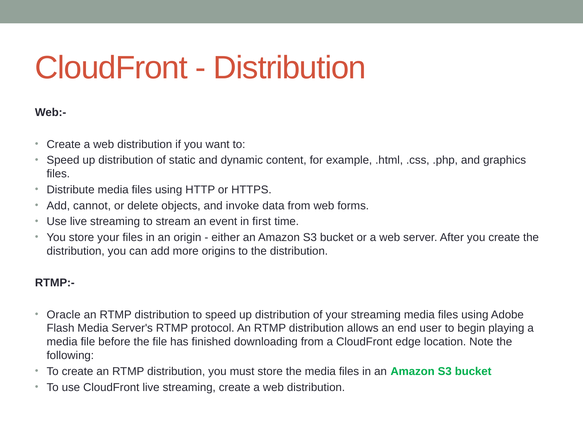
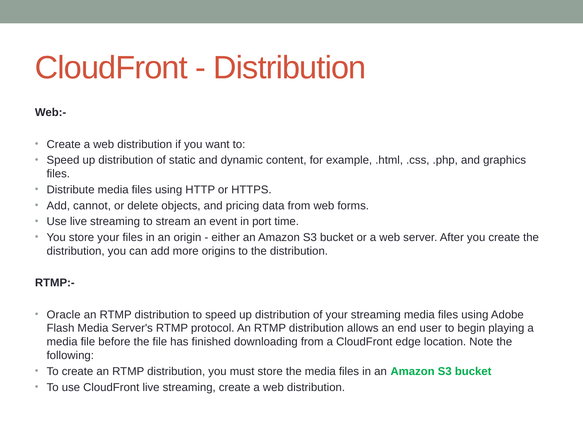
invoke: invoke -> pricing
first: first -> port
